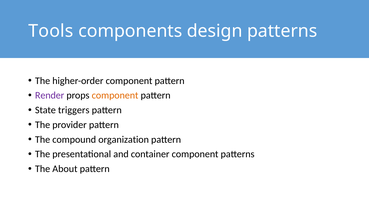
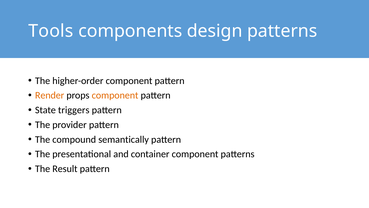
Render colour: purple -> orange
organization: organization -> semantically
About: About -> Result
